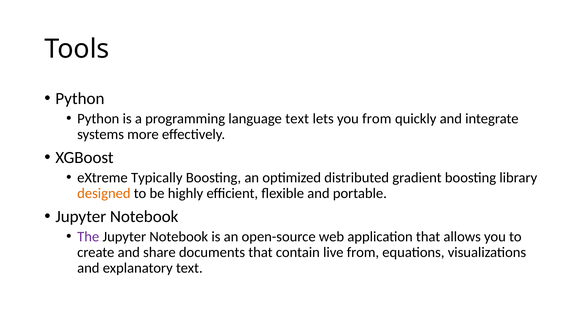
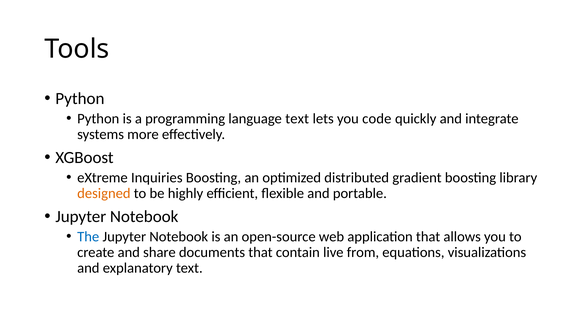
you from: from -> code
Typically: Typically -> Inquiries
The colour: purple -> blue
